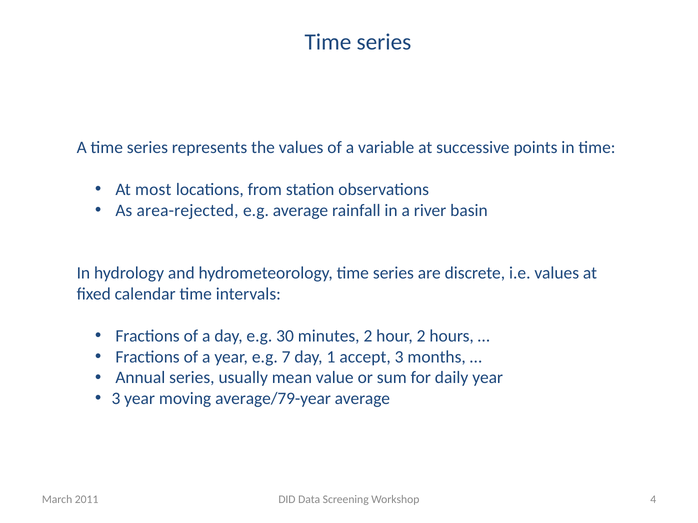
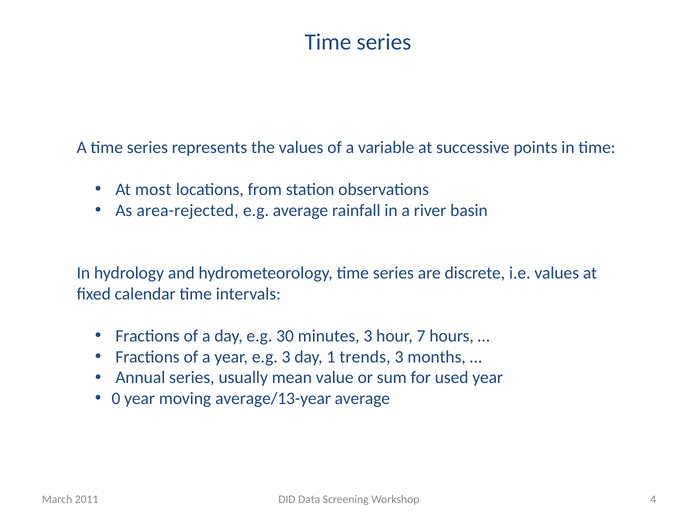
minutes 2: 2 -> 3
hour 2: 2 -> 7
e.g 7: 7 -> 3
accept: accept -> trends
daily: daily -> used
3 at (116, 399): 3 -> 0
average/79-year: average/79-year -> average/13-year
